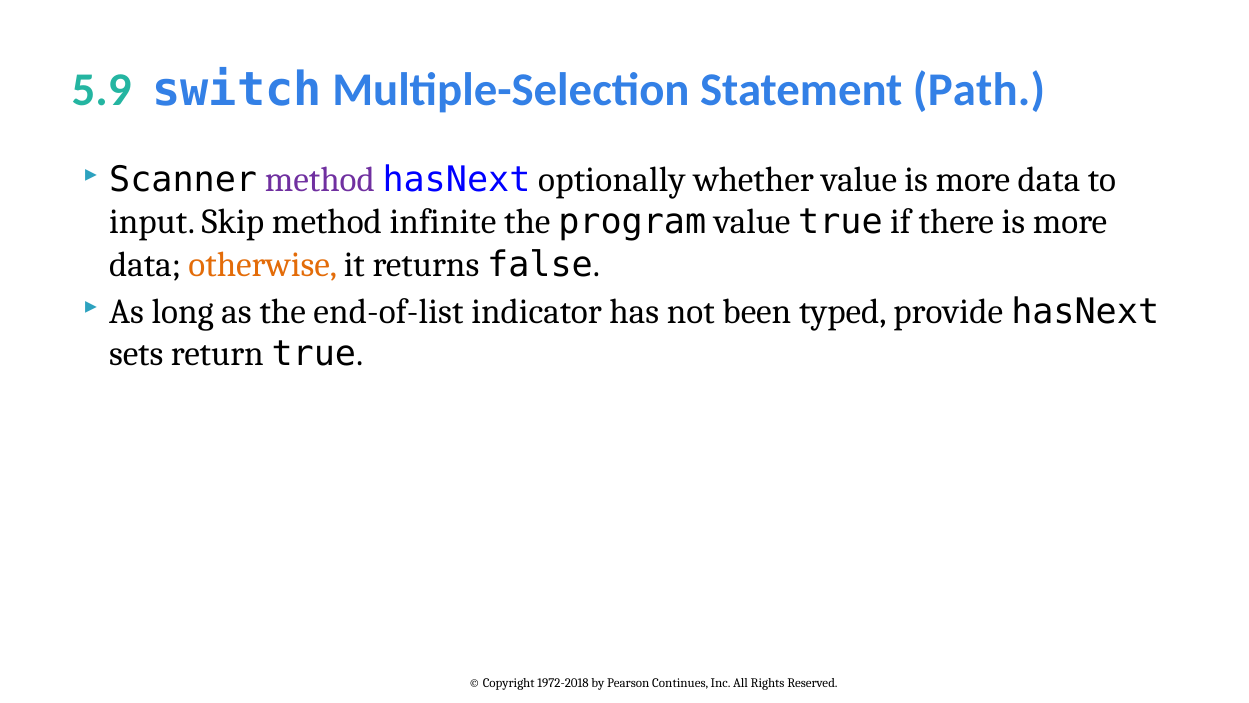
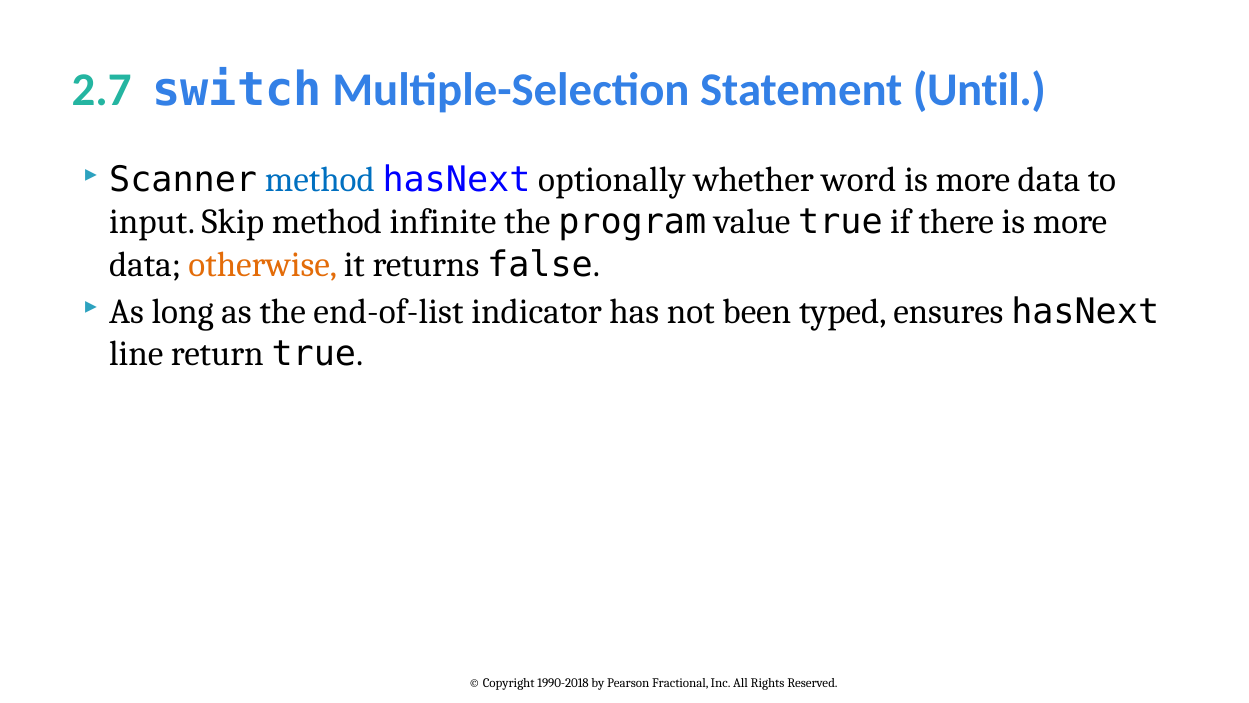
5.9: 5.9 -> 2.7
Path: Path -> Until
method at (320, 180) colour: purple -> blue
whether value: value -> word
provide: provide -> ensures
sets: sets -> line
1972-2018: 1972-2018 -> 1990-2018
Continues: Continues -> Fractional
